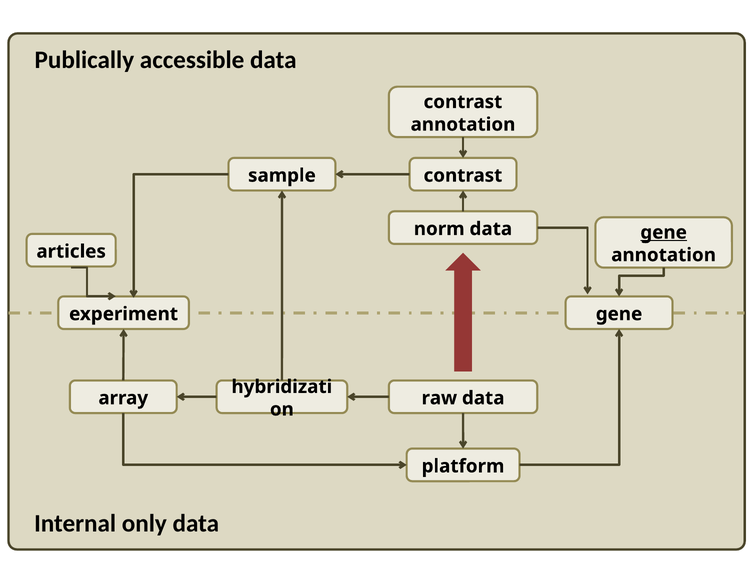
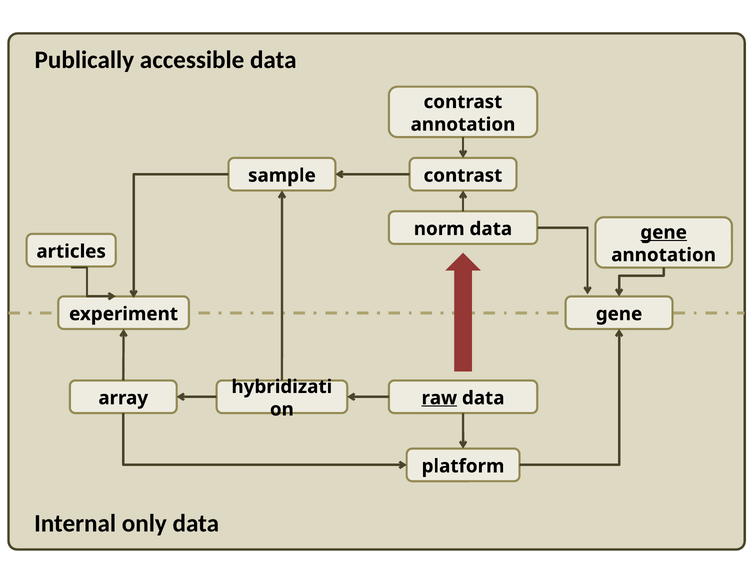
raw underline: none -> present
